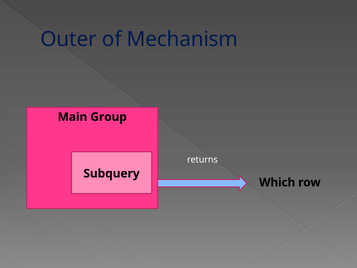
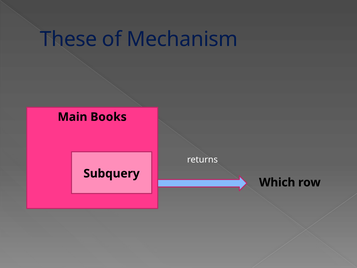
Outer: Outer -> These
Group: Group -> Books
